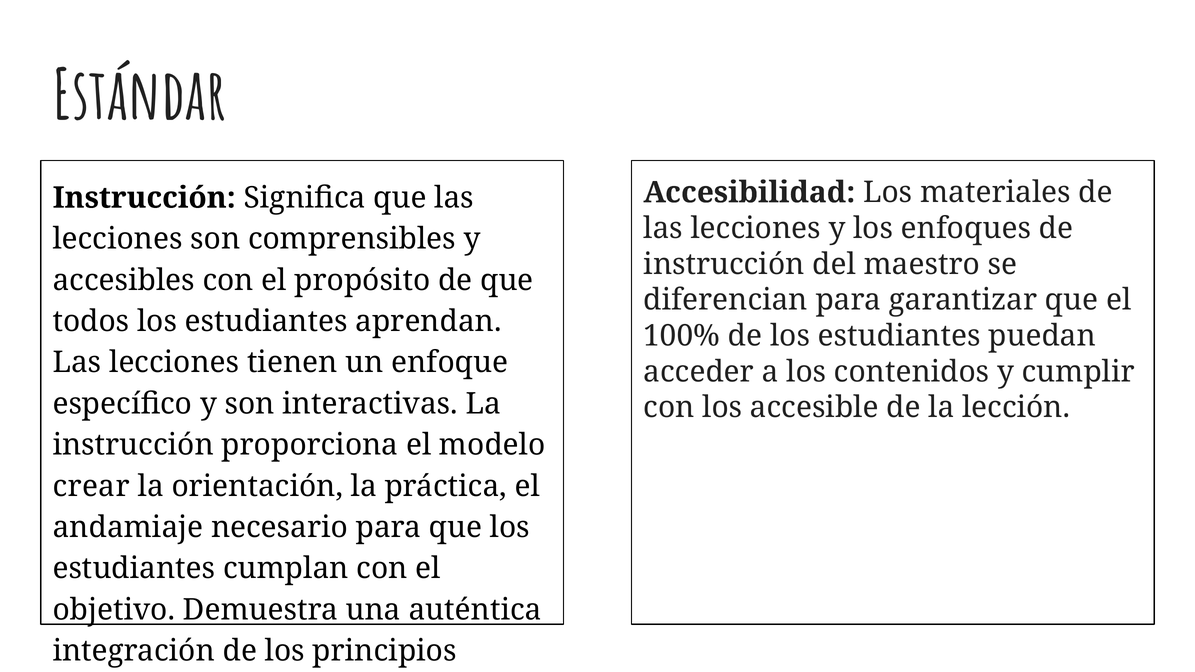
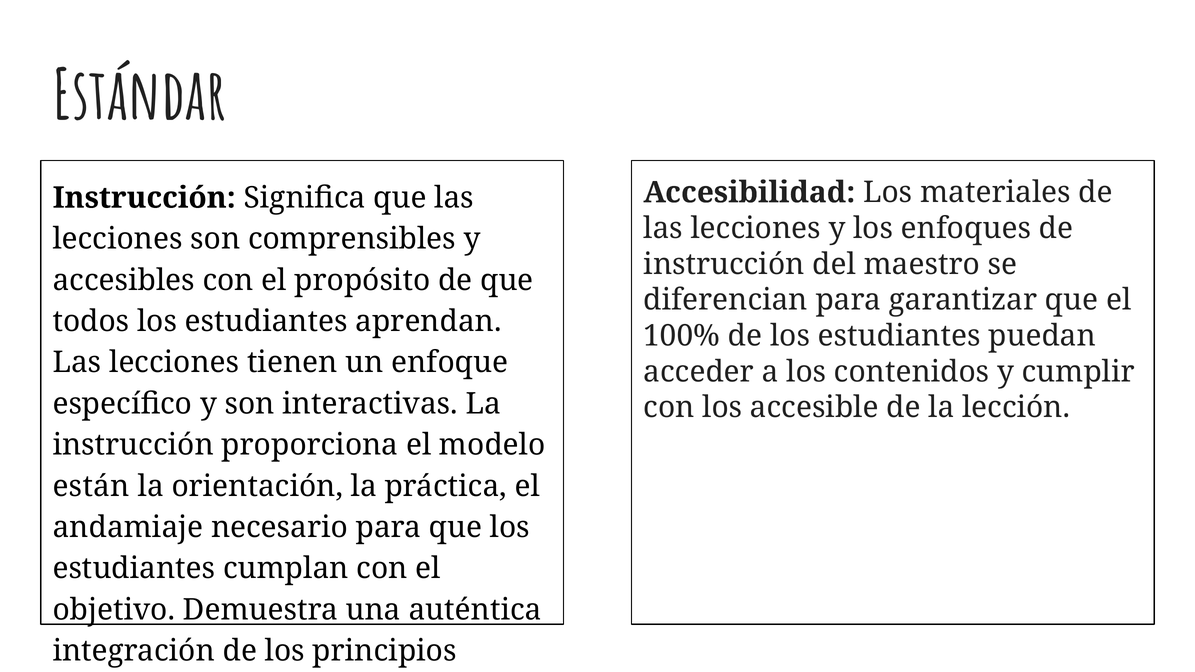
crear: crear -> están
